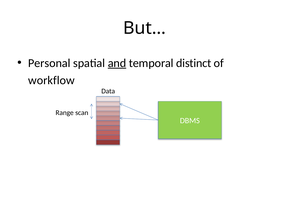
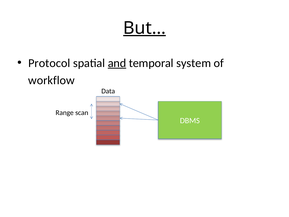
But… underline: none -> present
Personal: Personal -> Protocol
distinct: distinct -> system
